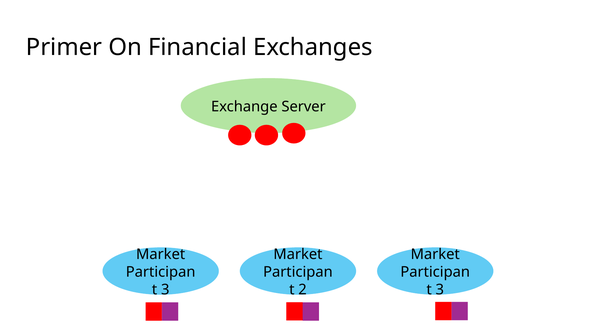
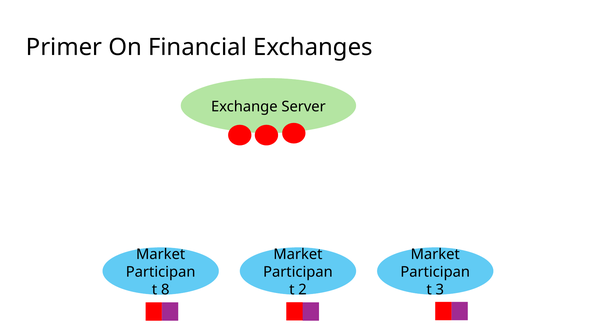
3 at (165, 290): 3 -> 8
